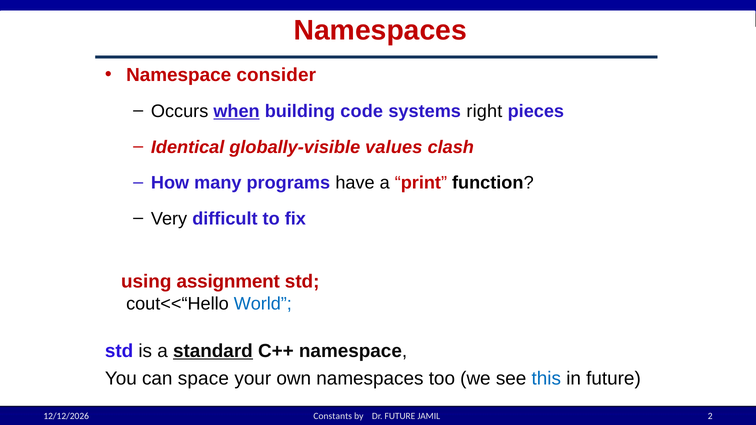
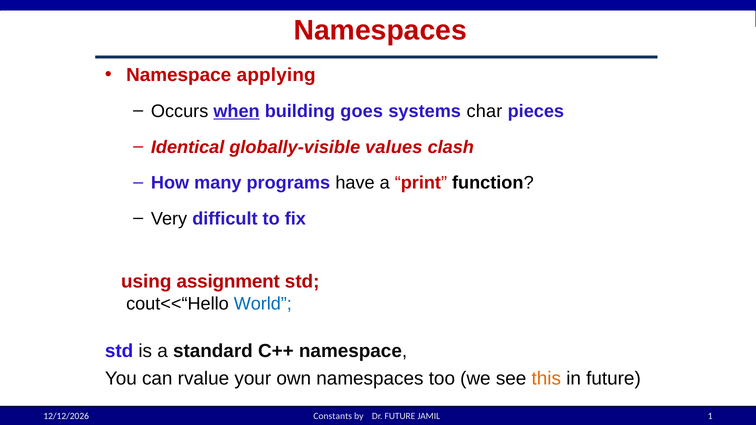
consider: consider -> applying
code: code -> goes
right: right -> char
standard underline: present -> none
space: space -> rvalue
this colour: blue -> orange
2: 2 -> 1
